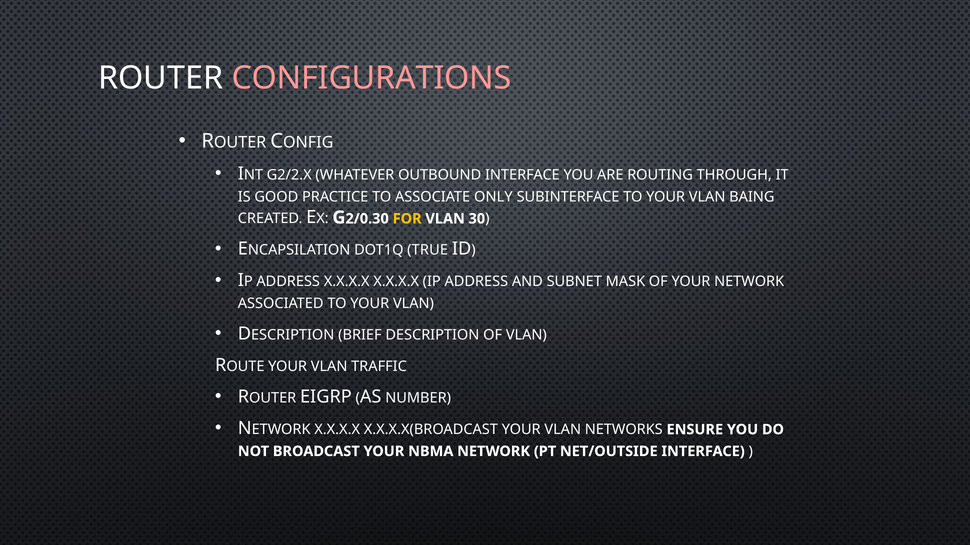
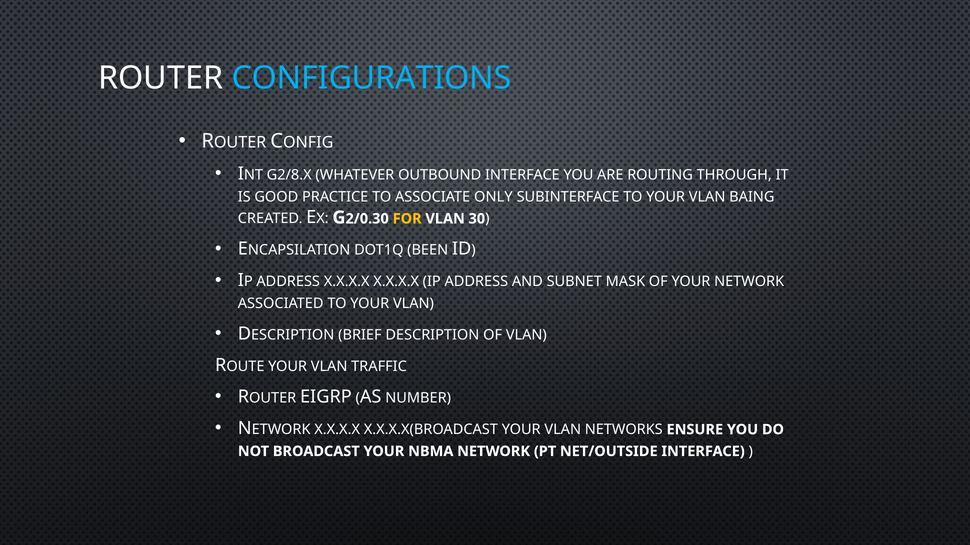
CONFIGURATIONS colour: pink -> light blue
G2/2.X: G2/2.X -> G2/8.X
TRUE: TRUE -> BEEN
